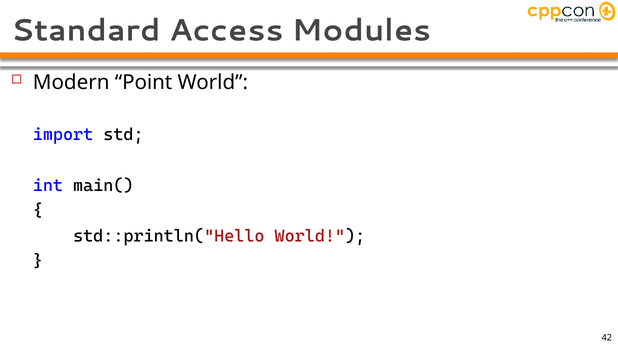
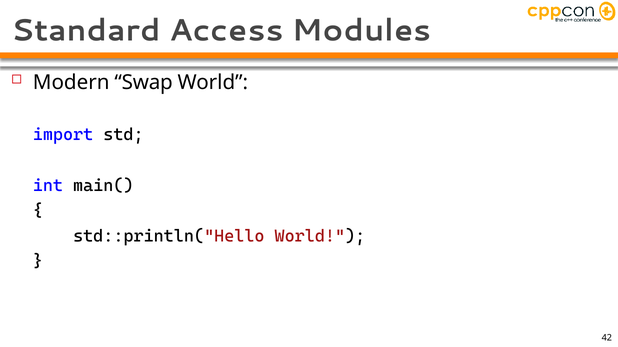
Point: Point -> Swap
